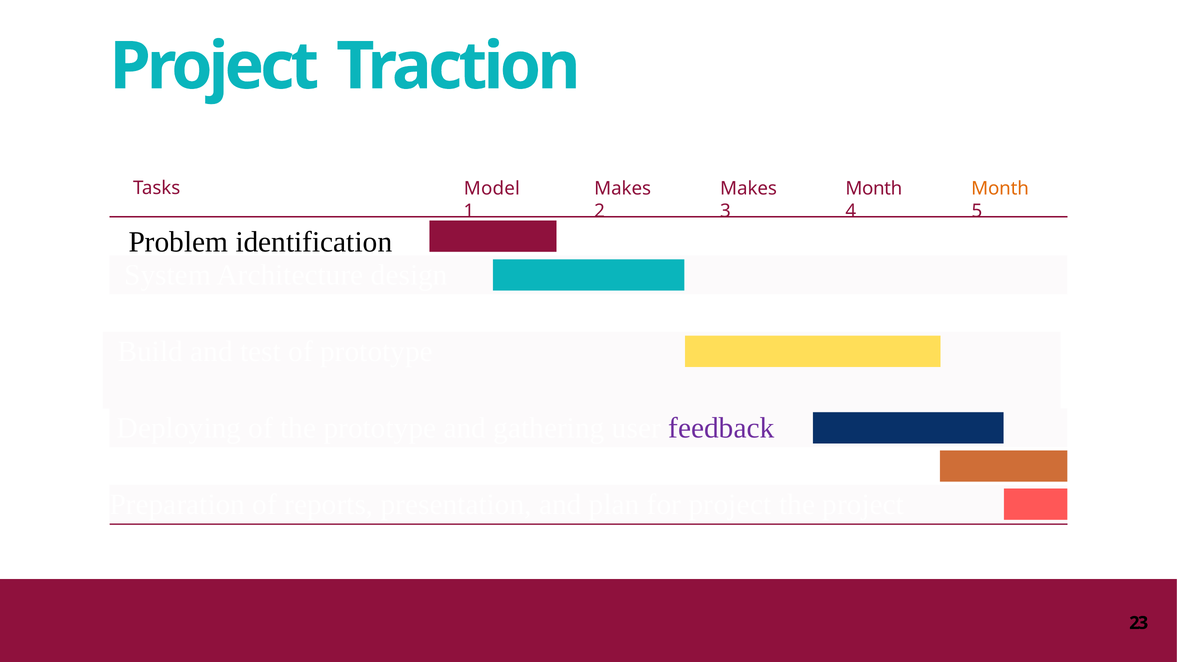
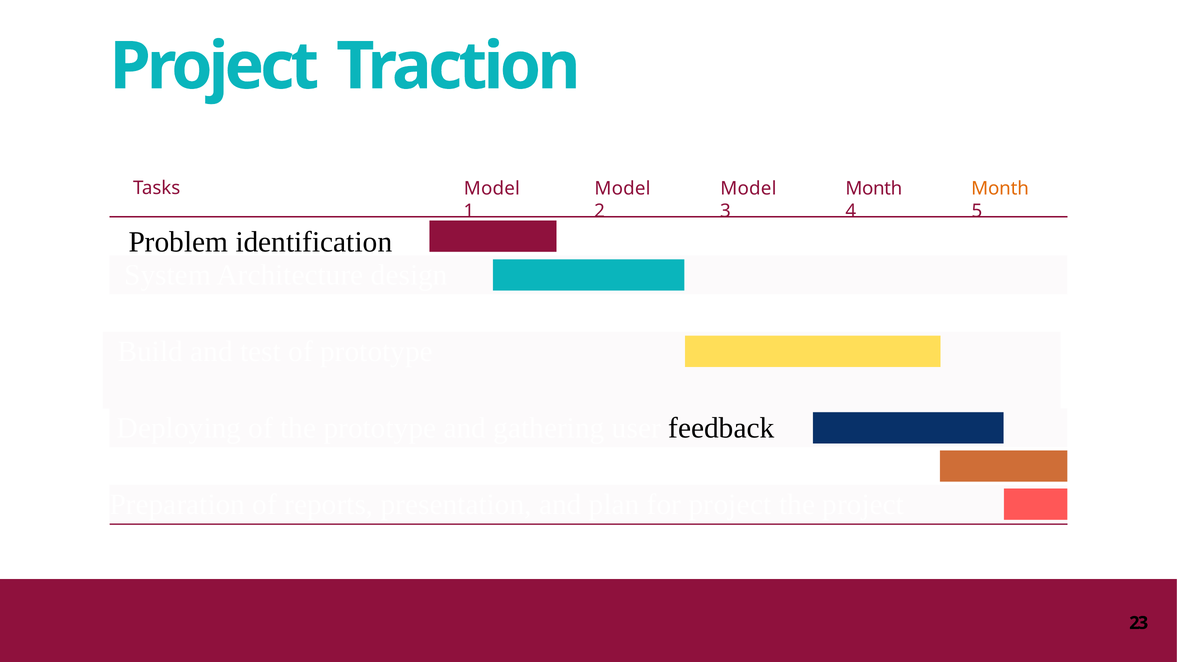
Makes at (623, 189): Makes -> Model
Makes at (749, 189): Makes -> Model
feedback colour: purple -> black
